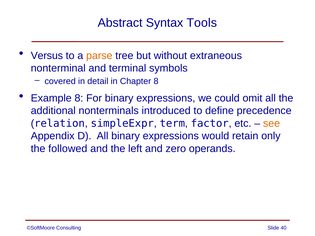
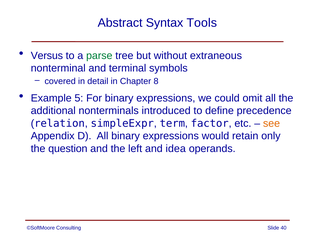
parse colour: orange -> green
Example 8: 8 -> 5
followed: followed -> question
zero: zero -> idea
